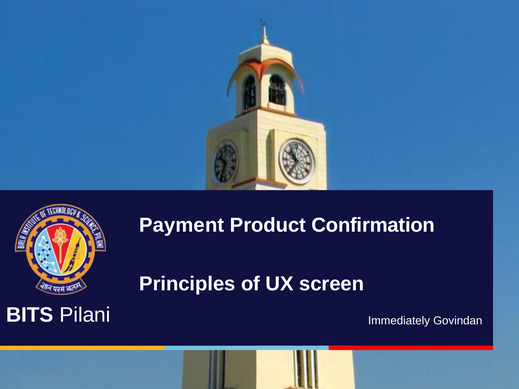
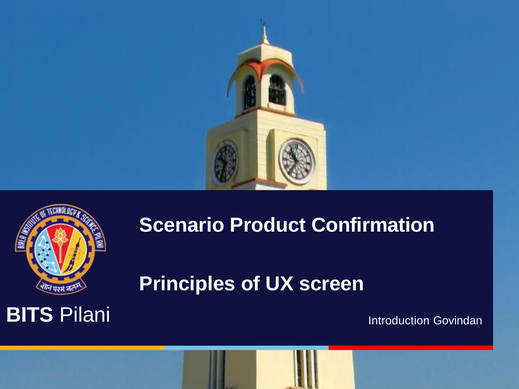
Payment: Payment -> Scenario
Immediately: Immediately -> Introduction
